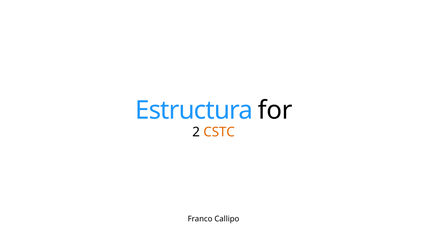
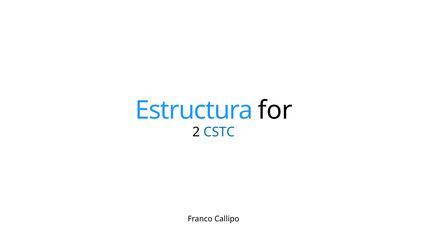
CSTC colour: orange -> blue
